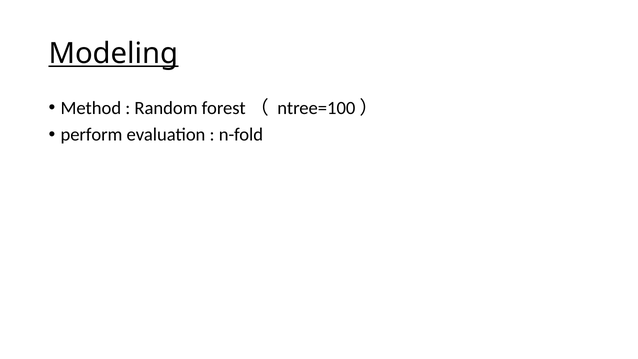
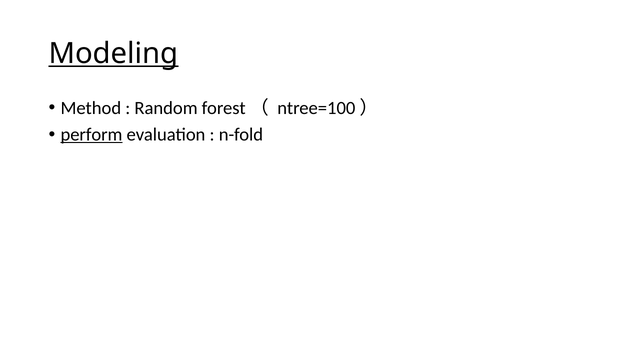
perform underline: none -> present
